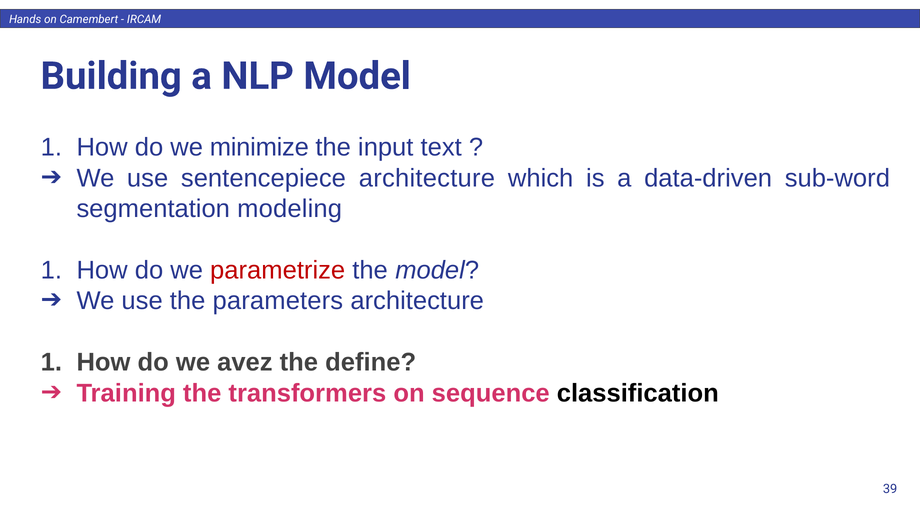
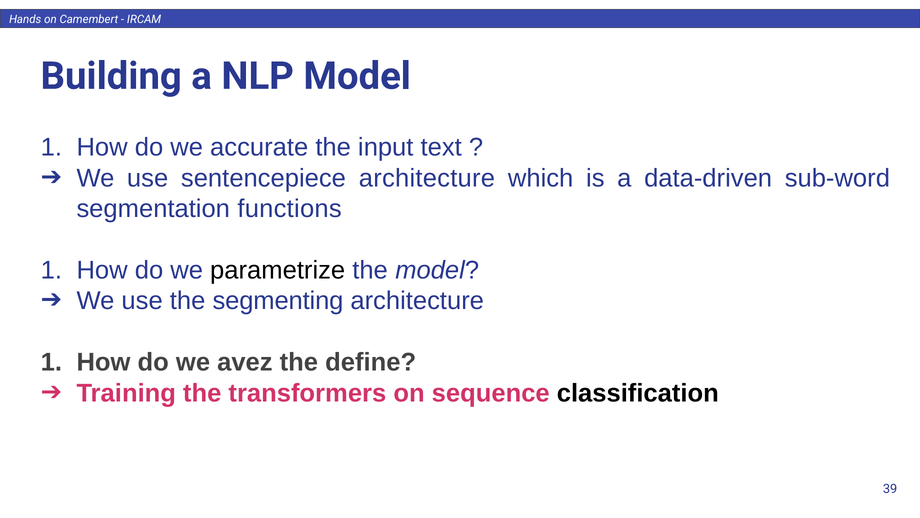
minimize: minimize -> accurate
modeling: modeling -> functions
parametrize colour: red -> black
parameters: parameters -> segmenting
